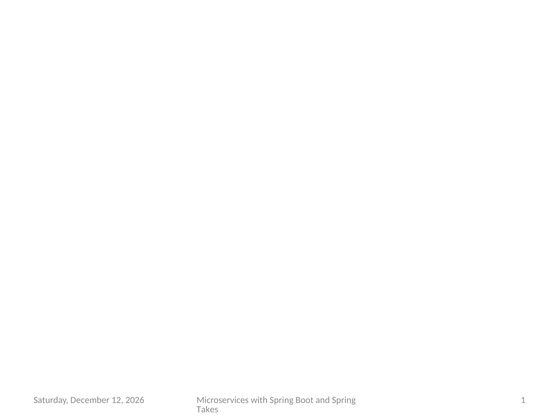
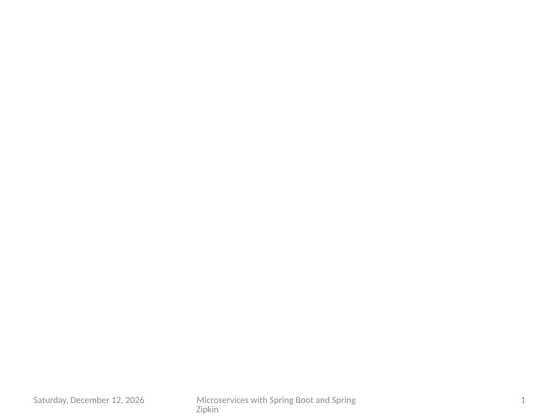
Takes: Takes -> Zipkin
